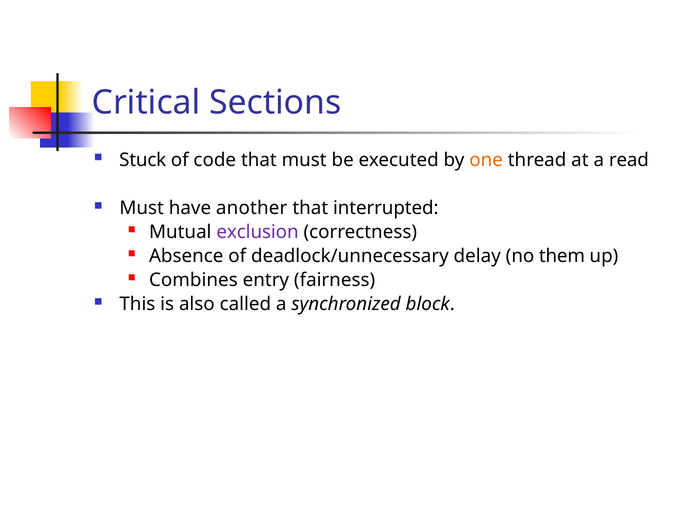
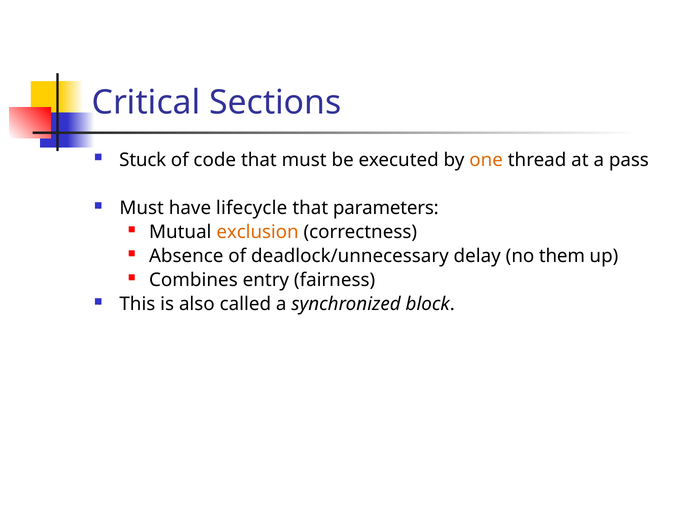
read: read -> pass
another: another -> lifecycle
interrupted: interrupted -> parameters
exclusion colour: purple -> orange
